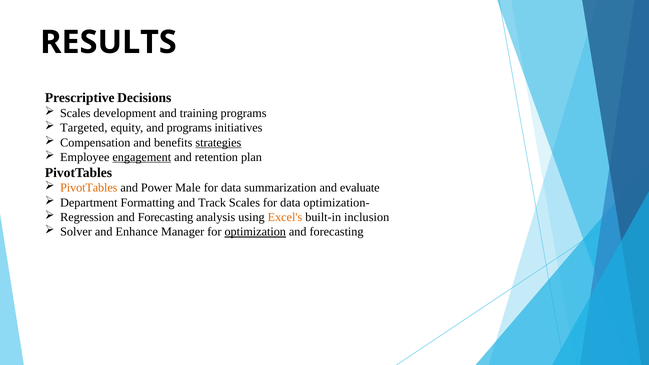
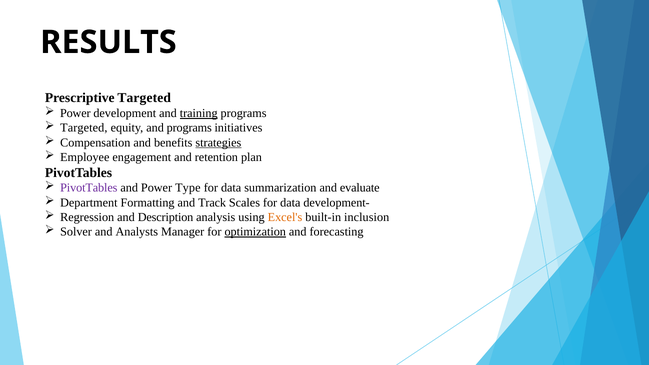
Prescriptive Decisions: Decisions -> Targeted
Scales at (75, 113): Scales -> Power
training underline: none -> present
engagement underline: present -> none
PivotTables at (89, 188) colour: orange -> purple
Male: Male -> Type
optimization-: optimization- -> development-
Regression and Forecasting: Forecasting -> Description
Enhance: Enhance -> Analysts
